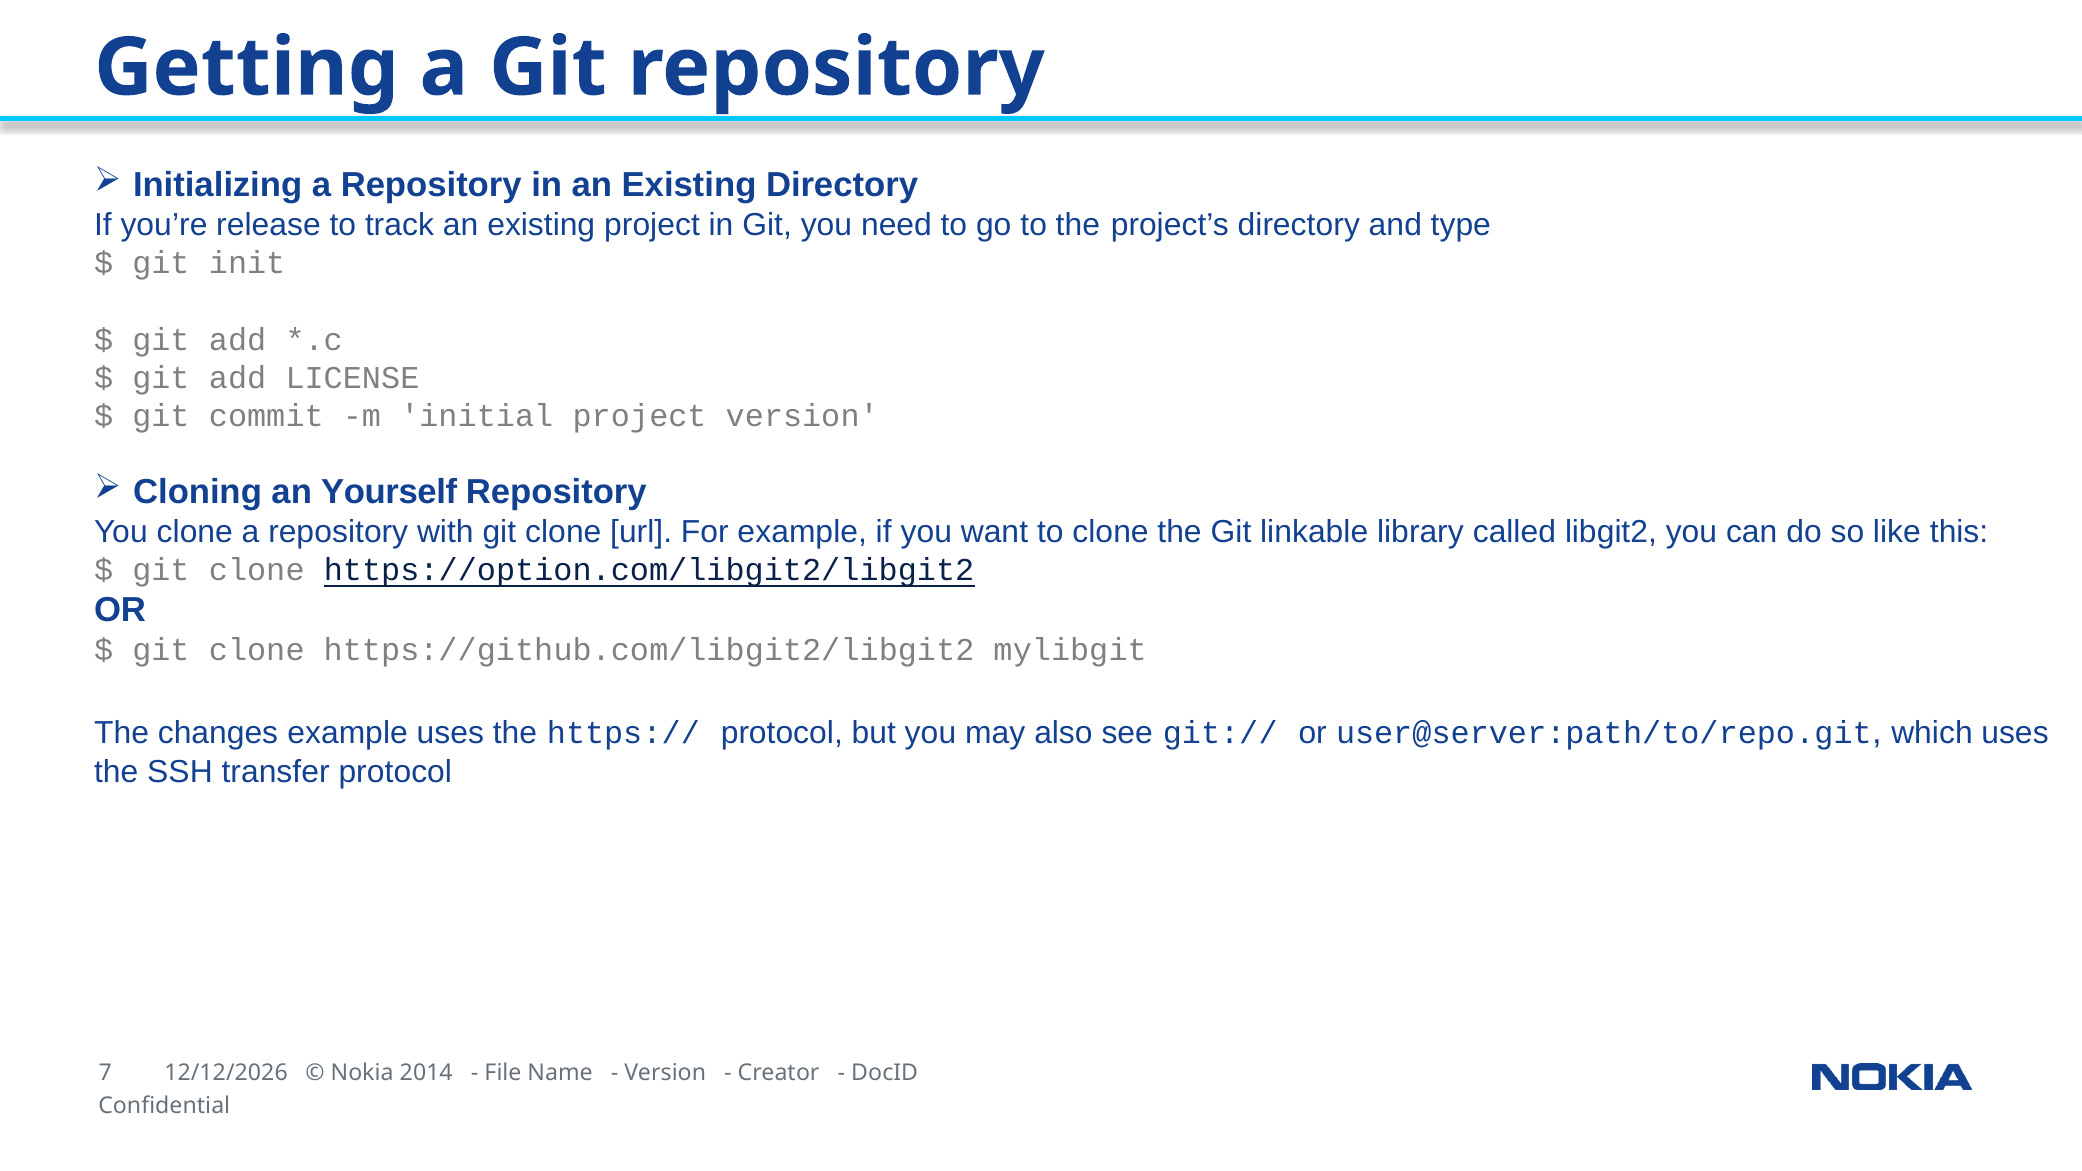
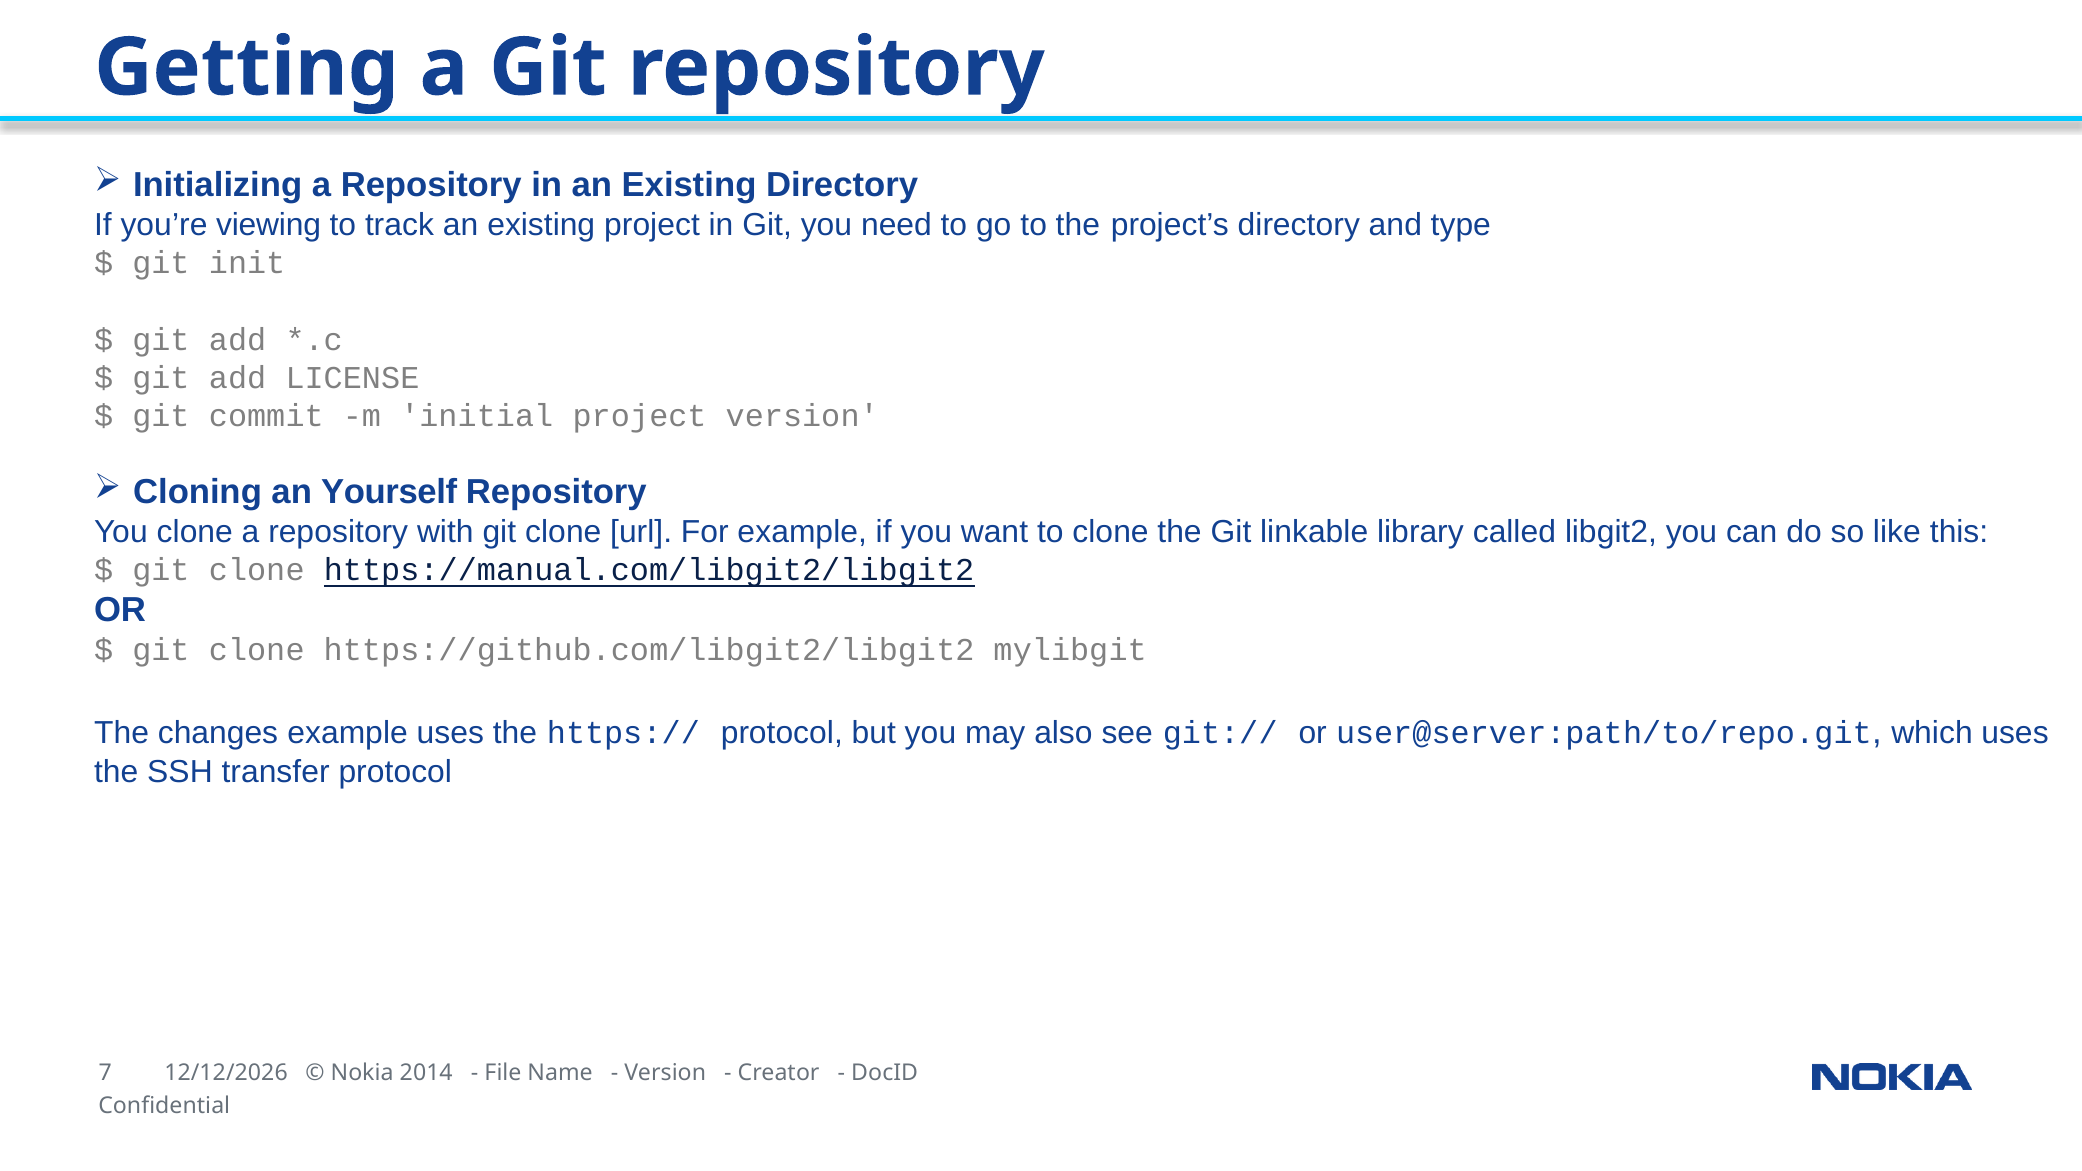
release: release -> viewing
https://option.com/libgit2/libgit2: https://option.com/libgit2/libgit2 -> https://manual.com/libgit2/libgit2
